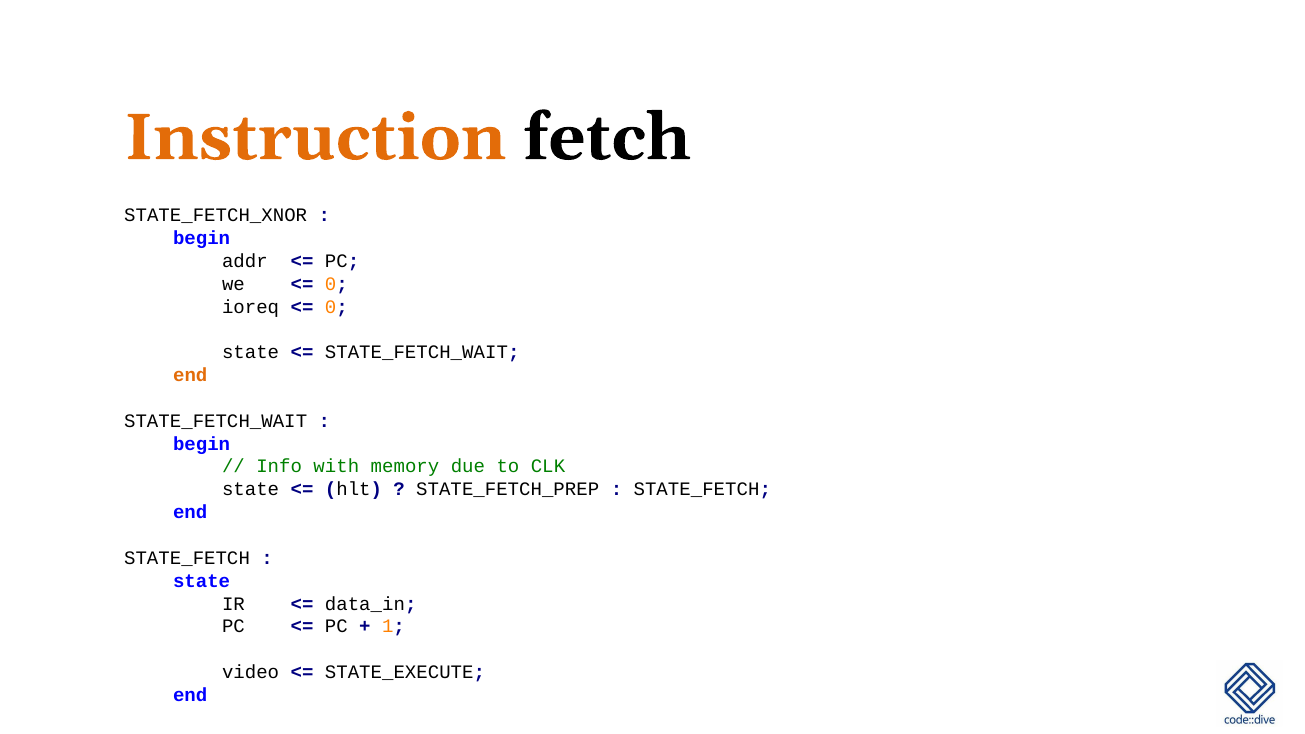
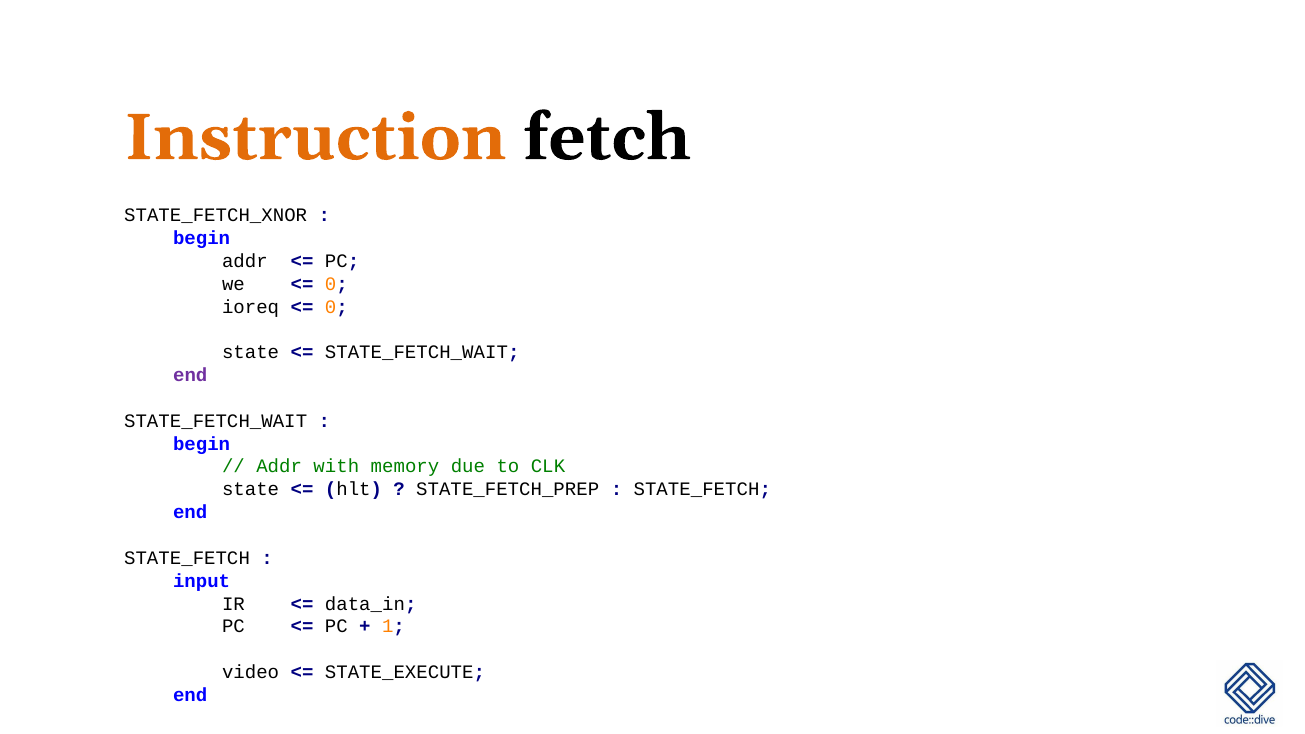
end at (190, 375) colour: orange -> purple
Info at (279, 467): Info -> Addr
state at (202, 581): state -> input
